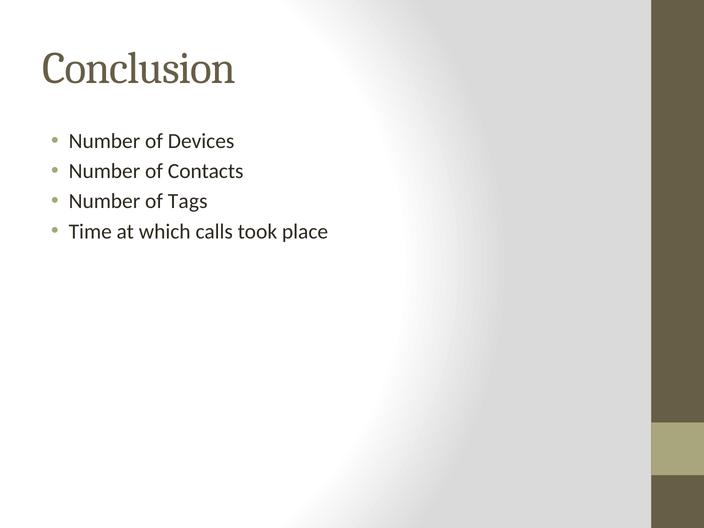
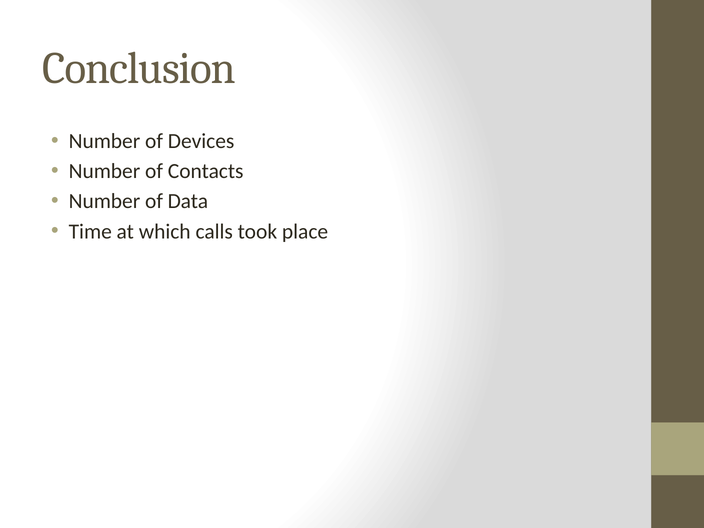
Tags: Tags -> Data
